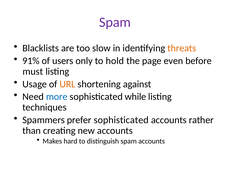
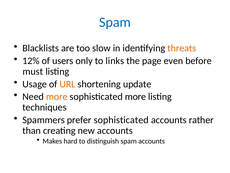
Spam at (115, 22) colour: purple -> blue
91%: 91% -> 12%
hold: hold -> links
against: against -> update
more at (57, 96) colour: blue -> orange
sophisticated while: while -> more
